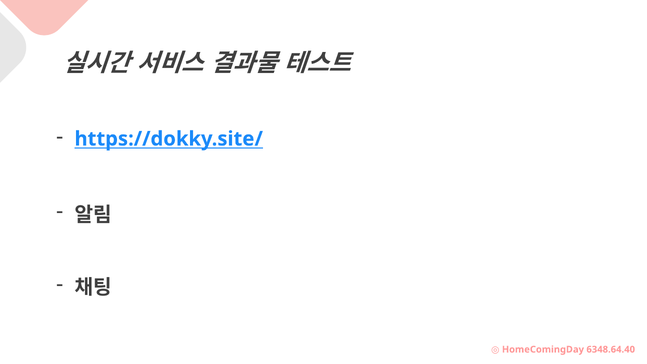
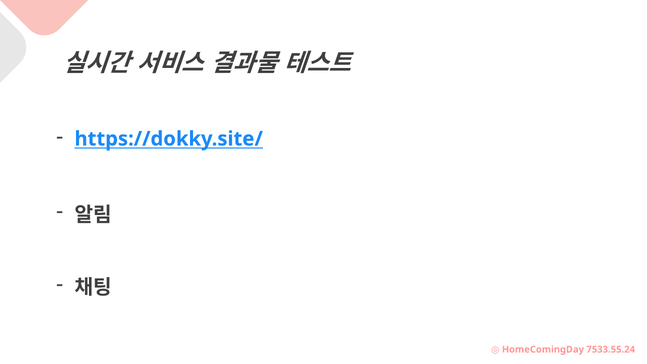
6348.64.40: 6348.64.40 -> 7533.55.24
